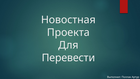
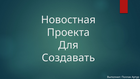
Перевести: Перевести -> Создавать
